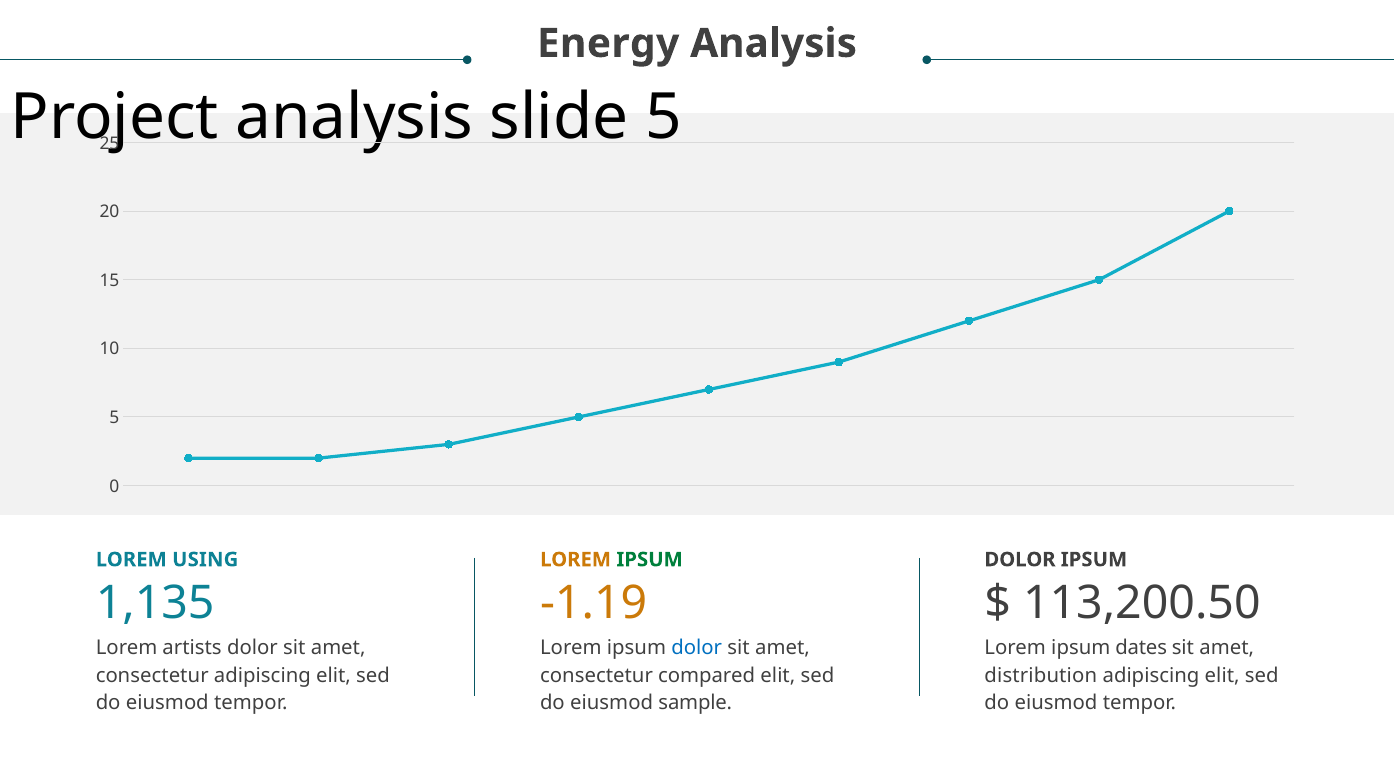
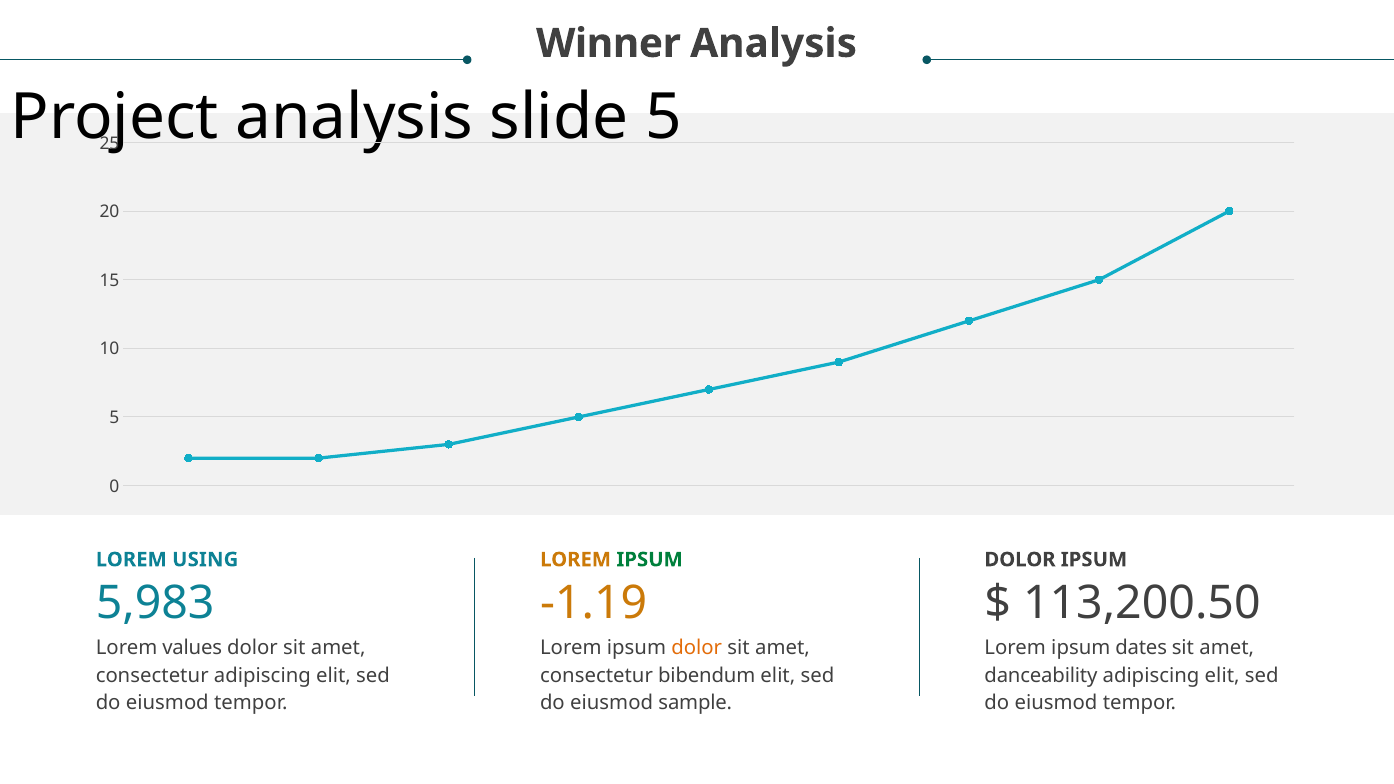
Energy: Energy -> Winner
1,135: 1,135 -> 5,983
artists: artists -> values
dolor at (697, 648) colour: blue -> orange
compared: compared -> bibendum
distribution: distribution -> danceability
